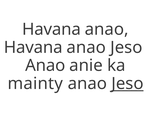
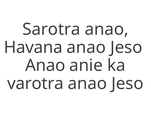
Havana at (51, 29): Havana -> Sarotra
mainty: mainty -> varotra
Jeso at (127, 84) underline: present -> none
